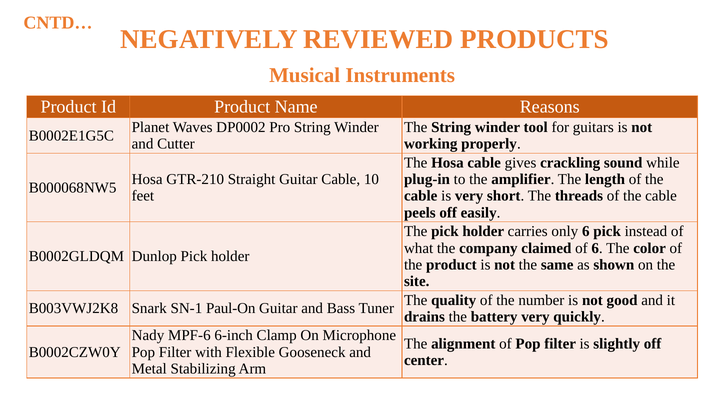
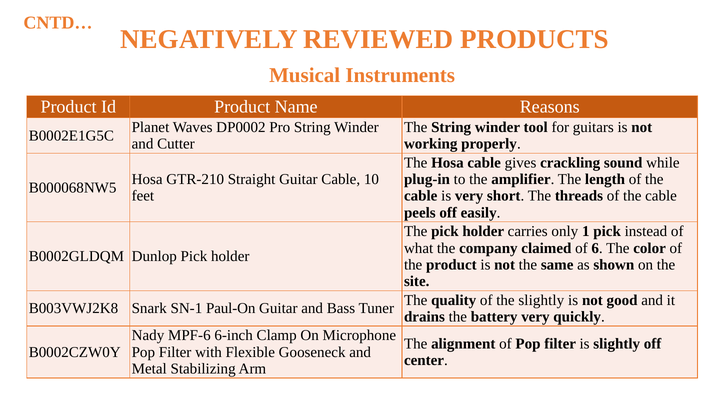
only 6: 6 -> 1
the number: number -> slightly
